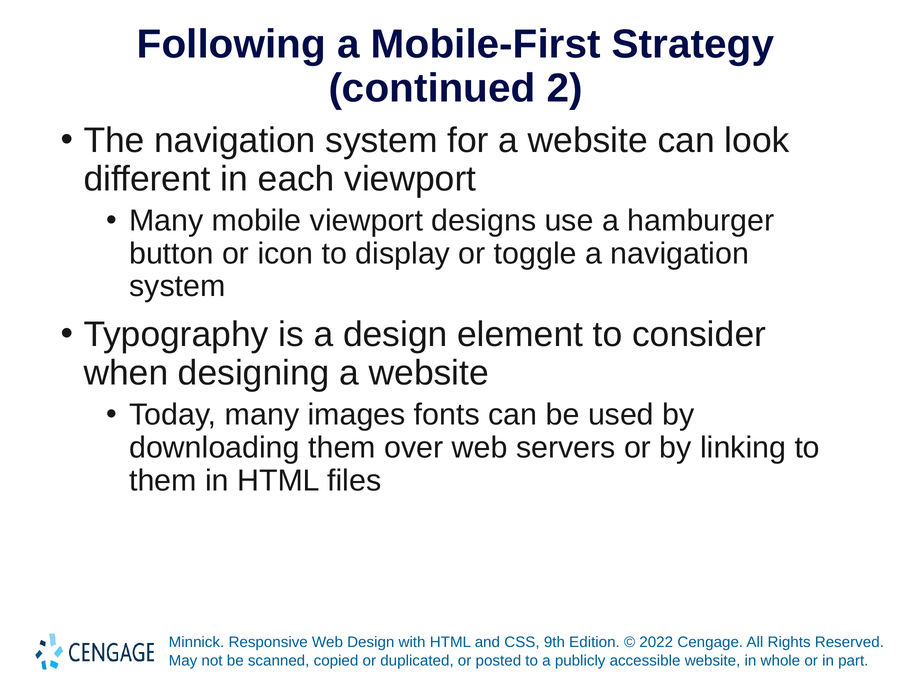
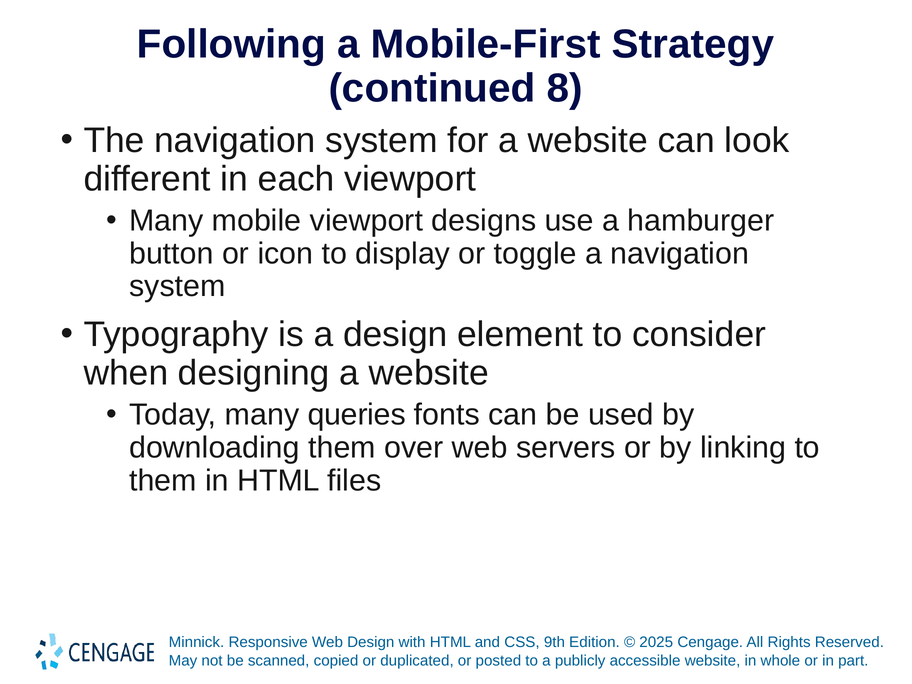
2: 2 -> 8
images: images -> queries
2022: 2022 -> 2025
